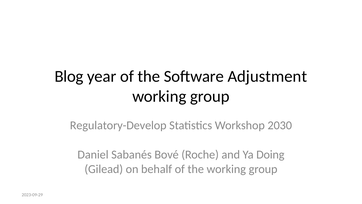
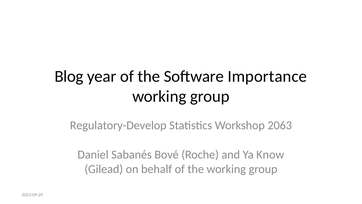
Adjustment: Adjustment -> Importance
2030: 2030 -> 2063
Doing: Doing -> Know
